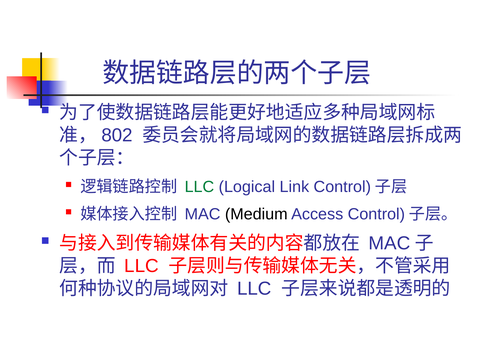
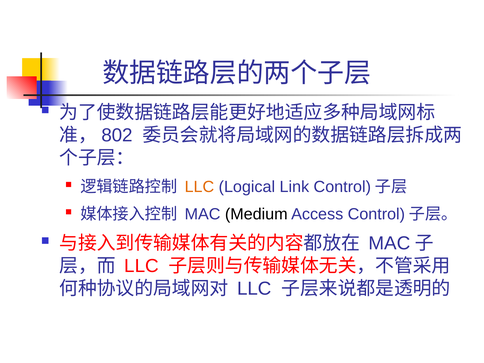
LLC at (199, 187) colour: green -> orange
